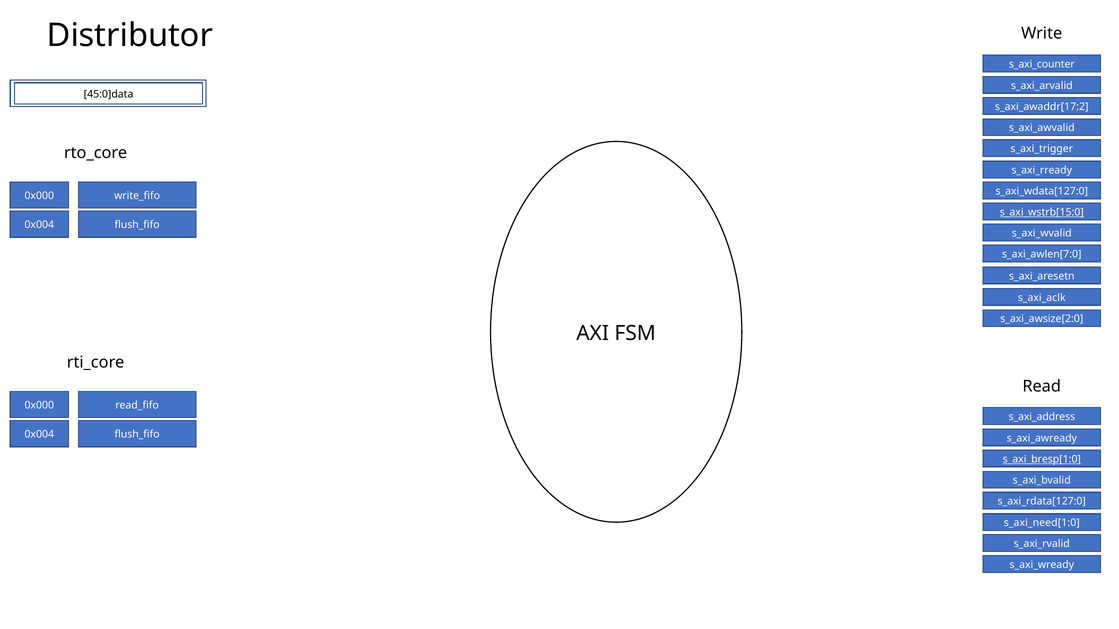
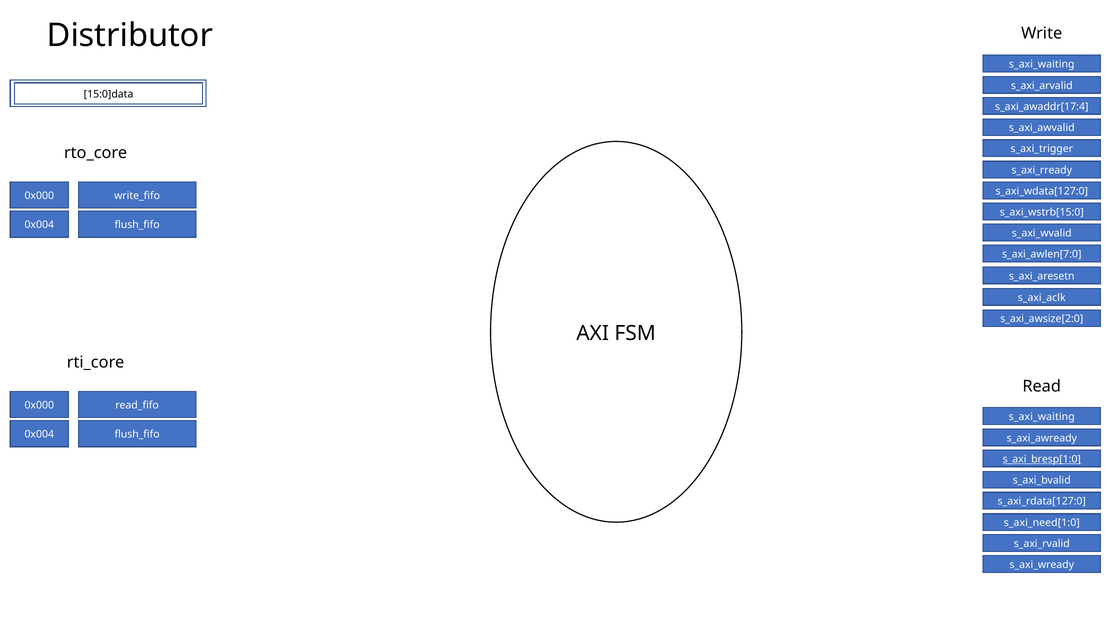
s_axi_counter at (1042, 64): s_axi_counter -> s_axi_waiting
45:0]data: 45:0]data -> 15:0]data
s_axi_awaddr[17:2: s_axi_awaddr[17:2 -> s_axi_awaddr[17:4
s_axi_wstrb[15:0 underline: present -> none
s_axi_address at (1042, 417): s_axi_address -> s_axi_waiting
